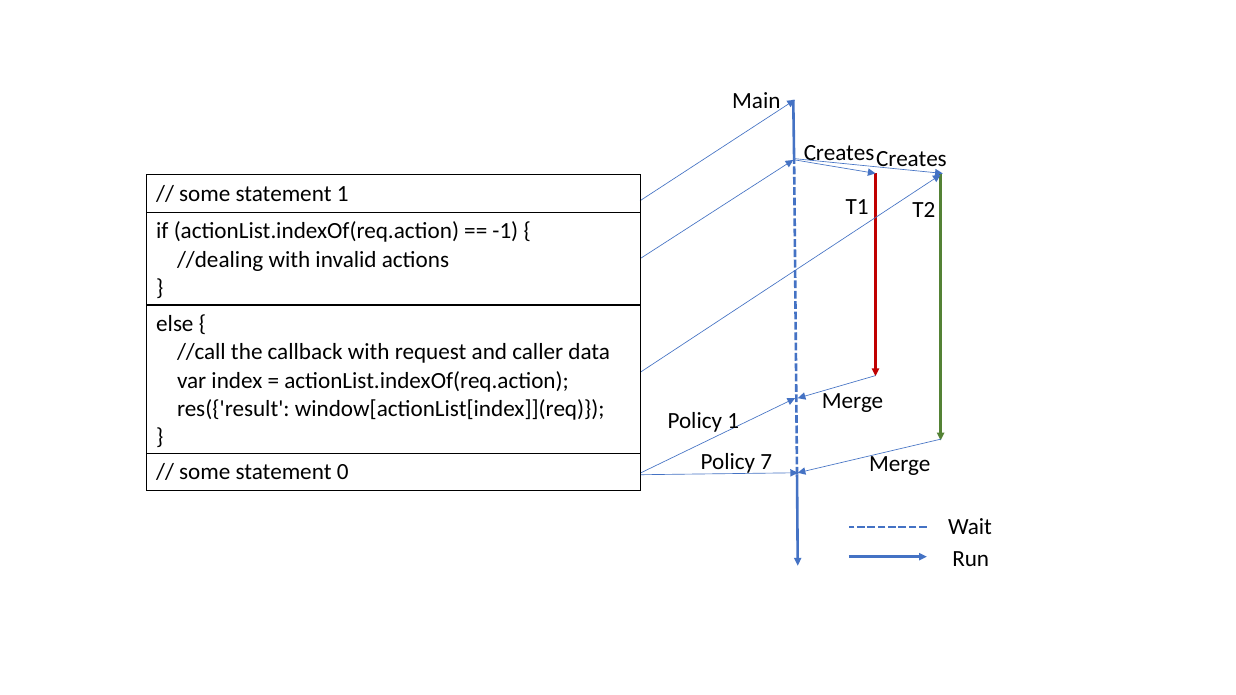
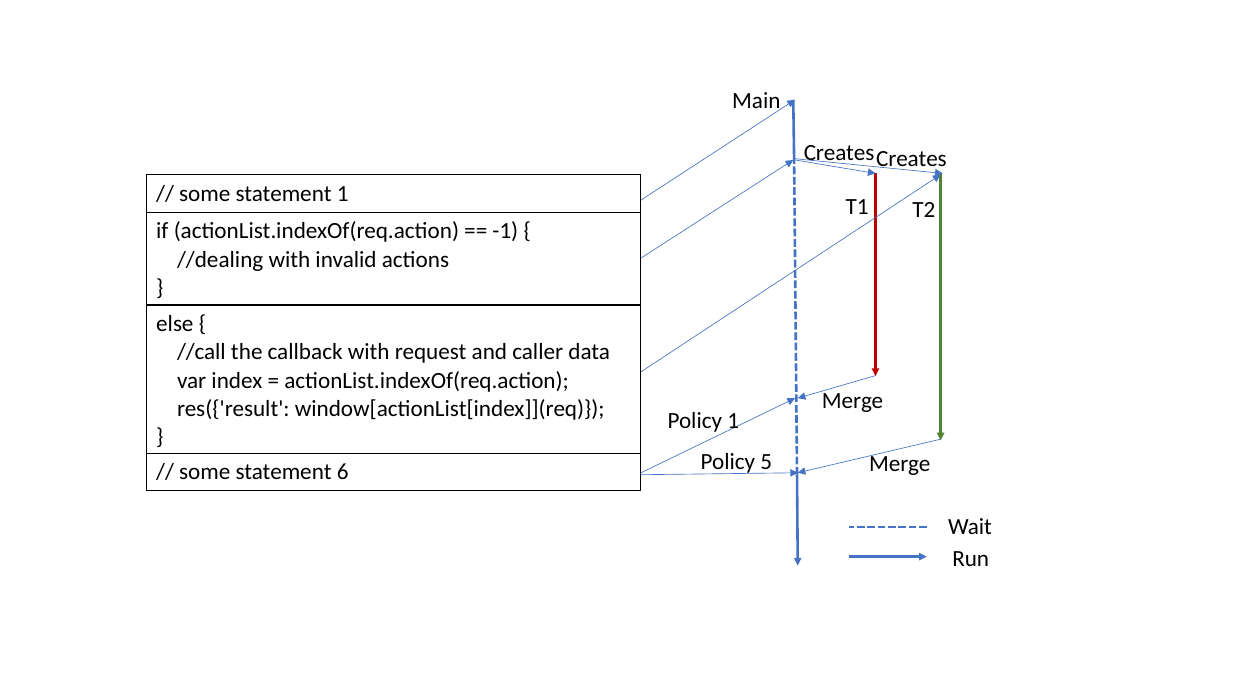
0: 0 -> 6
7: 7 -> 5
